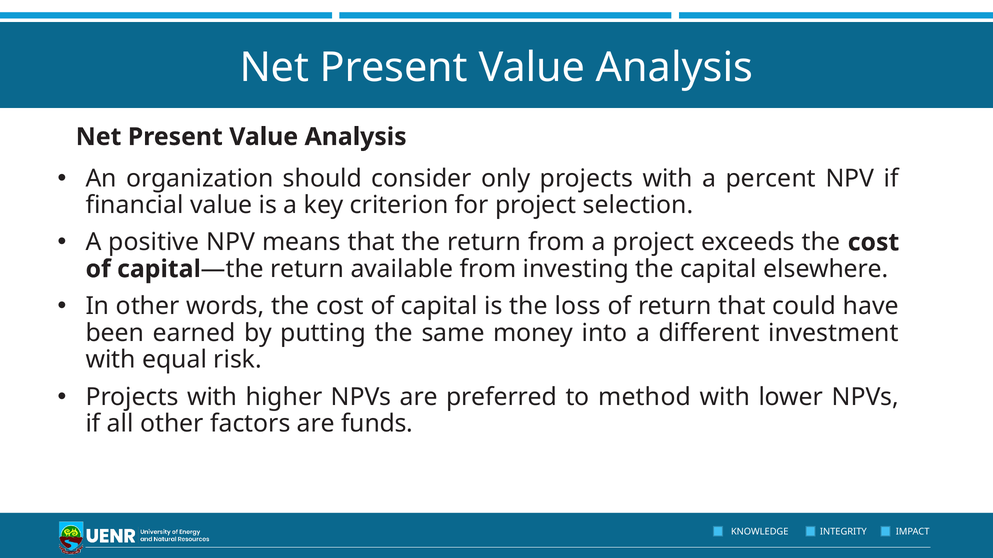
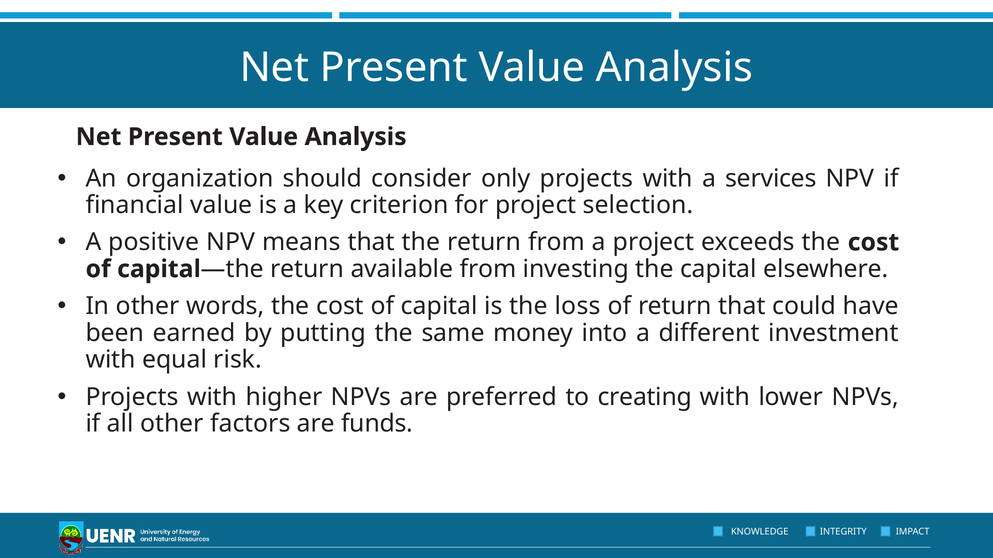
percent: percent -> services
method: method -> creating
